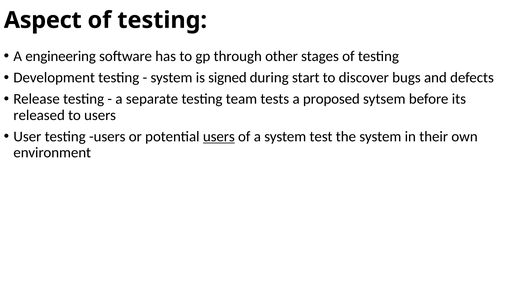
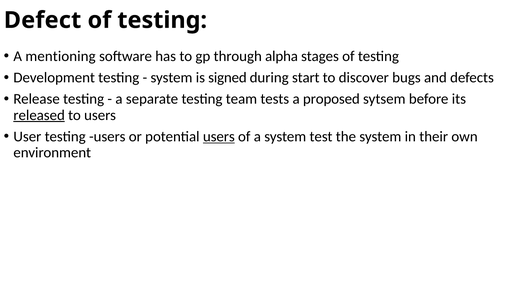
Aspect: Aspect -> Defect
engineering: engineering -> mentioning
other: other -> alpha
released underline: none -> present
